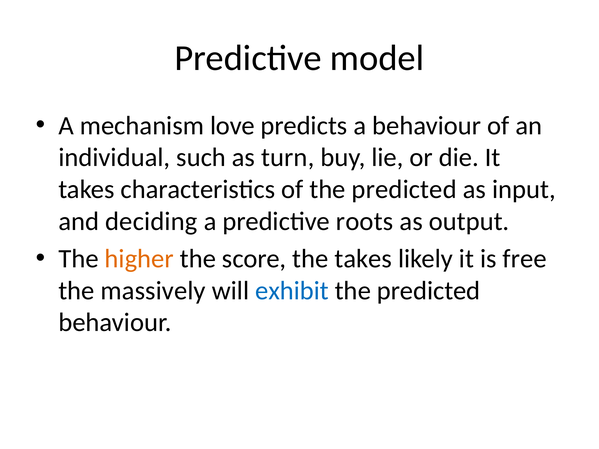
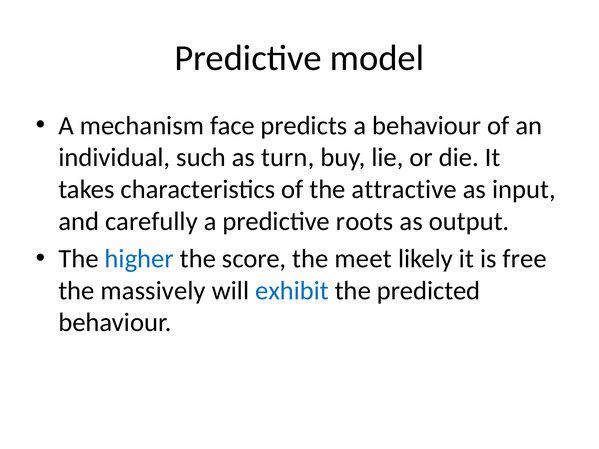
love: love -> face
of the predicted: predicted -> attractive
deciding: deciding -> carefully
higher colour: orange -> blue
the takes: takes -> meet
